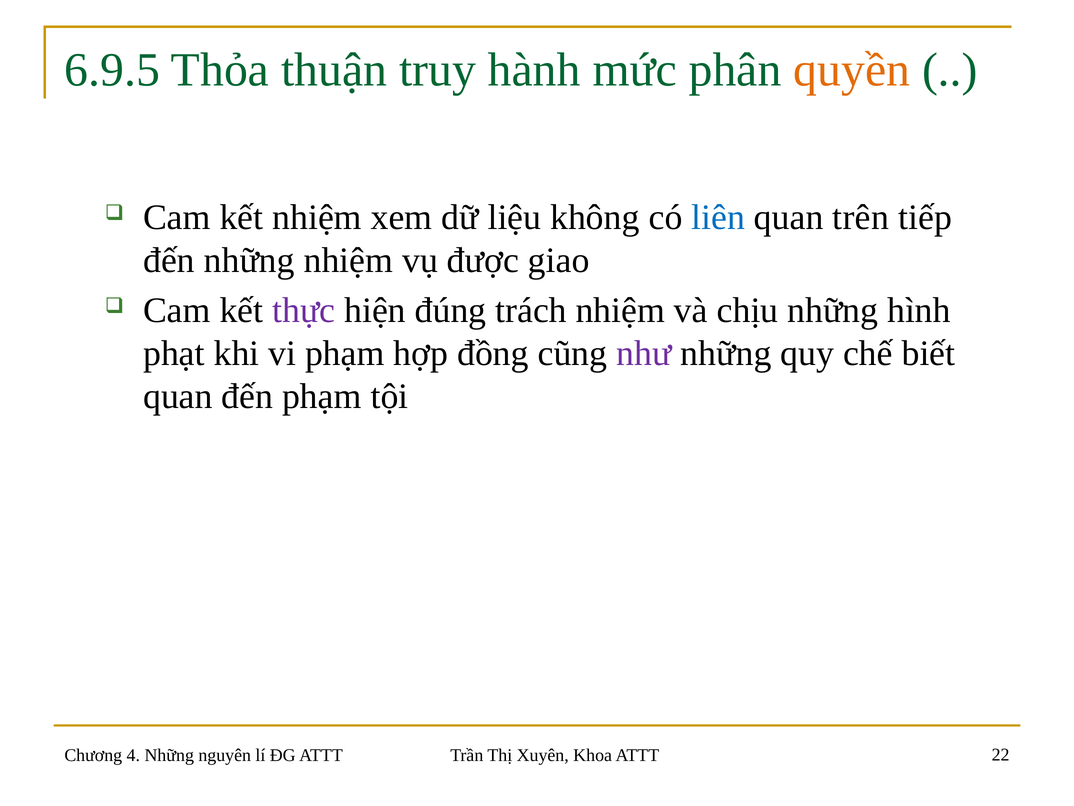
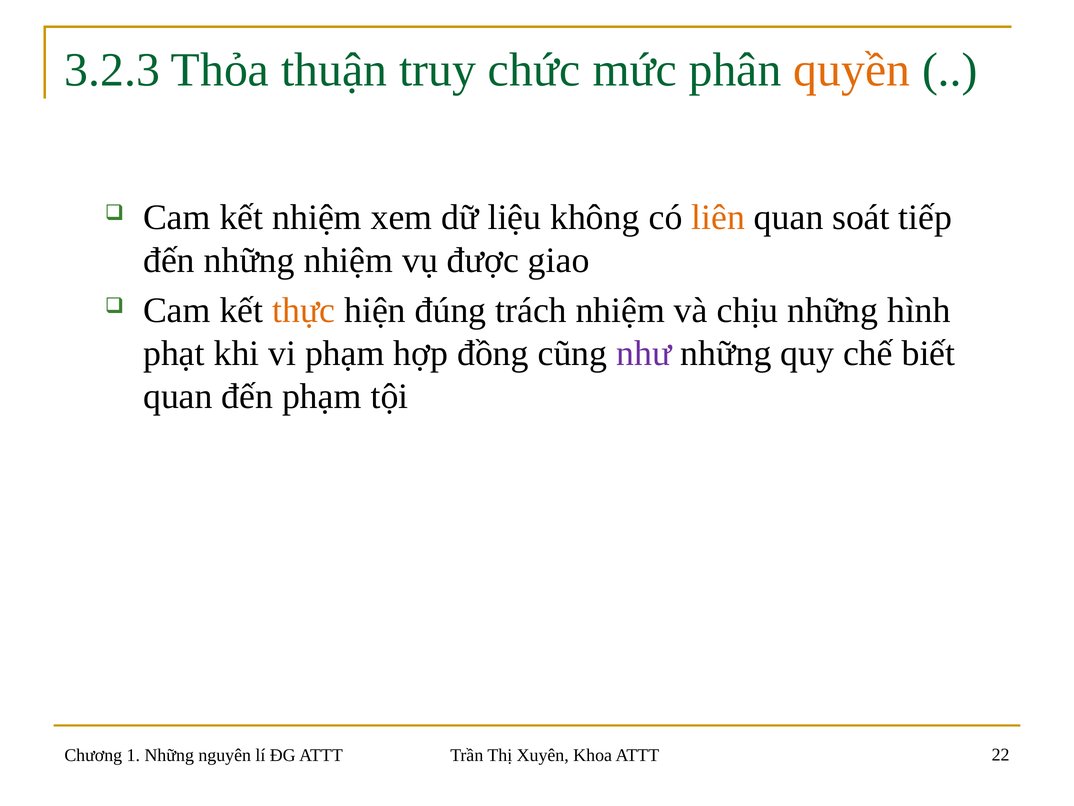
6.9.5: 6.9.5 -> 3.2.3
hành: hành -> chức
liên colour: blue -> orange
trên: trên -> soát
thực colour: purple -> orange
4: 4 -> 1
